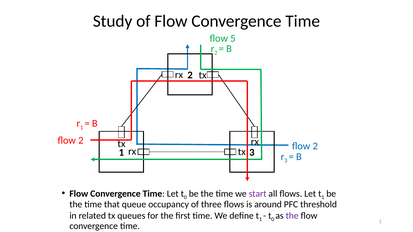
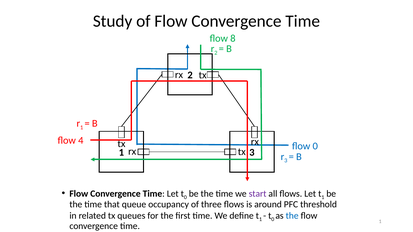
5: 5 -> 8
2 at (81, 141): 2 -> 4
2 at (315, 146): 2 -> 0
the at (292, 216) colour: purple -> blue
